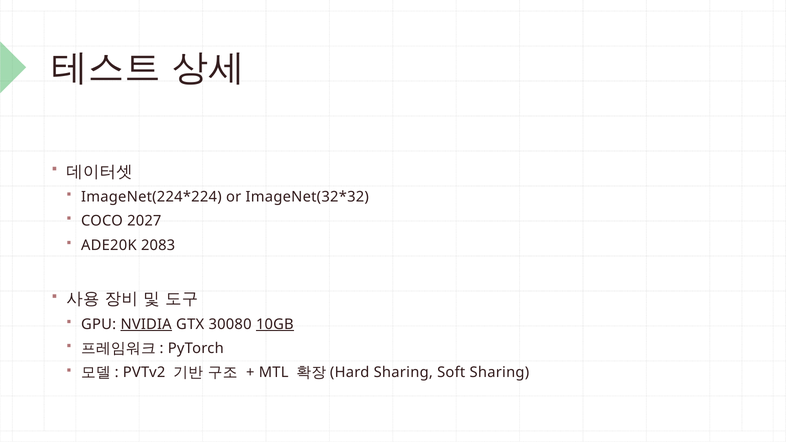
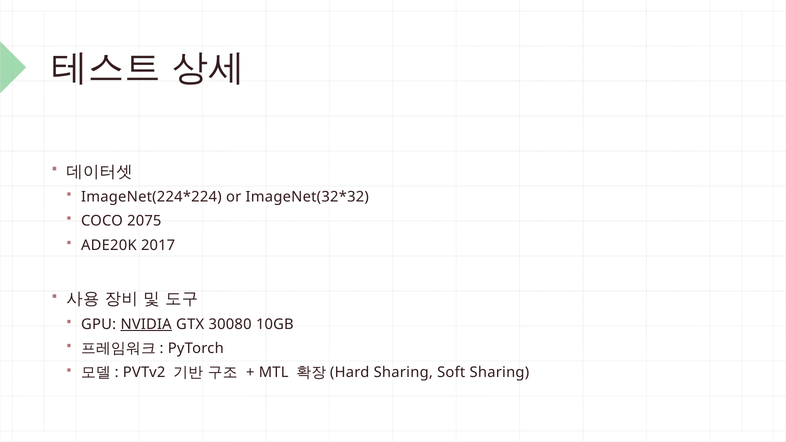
2027: 2027 -> 2075
2083: 2083 -> 2017
10GB underline: present -> none
